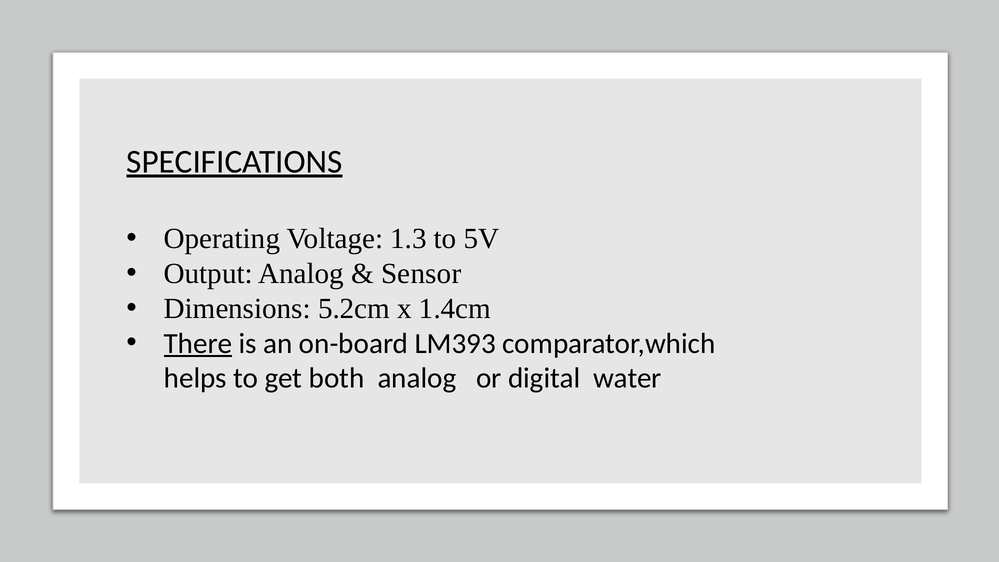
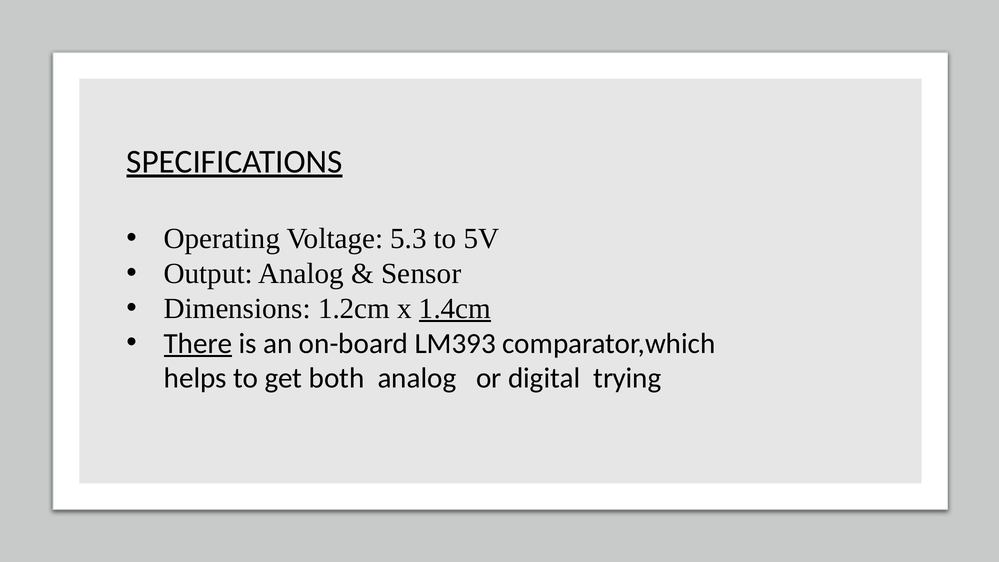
1.3: 1.3 -> 5.3
5.2cm: 5.2cm -> 1.2cm
1.4cm underline: none -> present
water: water -> trying
